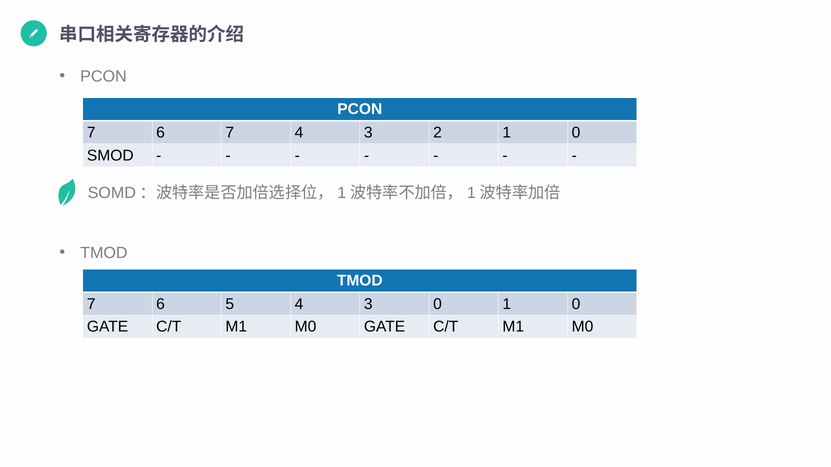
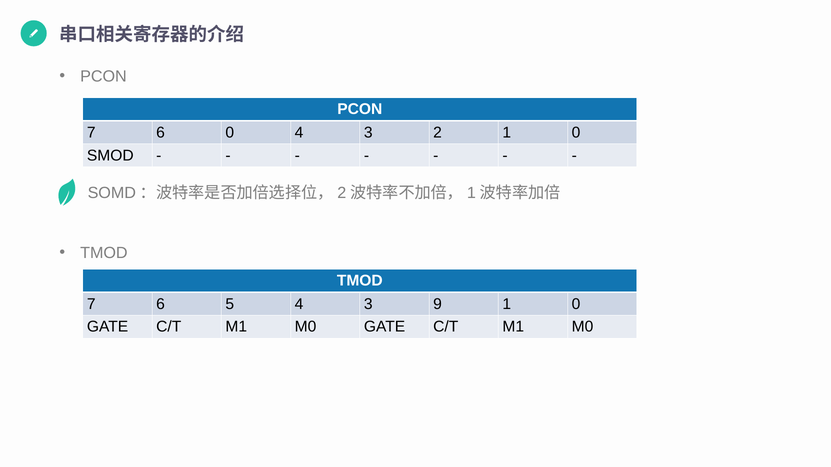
6 7: 7 -> 0
1 at (342, 193): 1 -> 2
3 0: 0 -> 9
